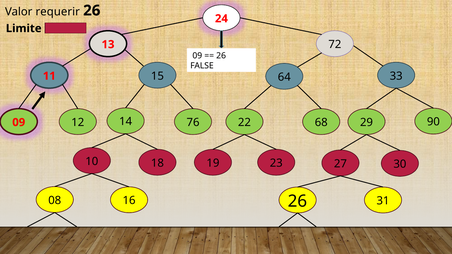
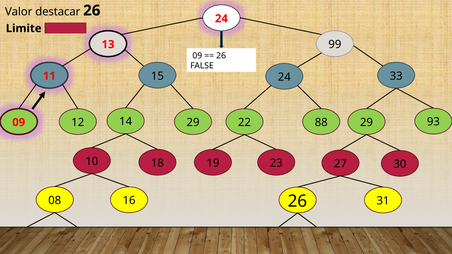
requerir: requerir -> destacar
72: 72 -> 99
11 64: 64 -> 24
68: 68 -> 88
12 76: 76 -> 29
90: 90 -> 93
